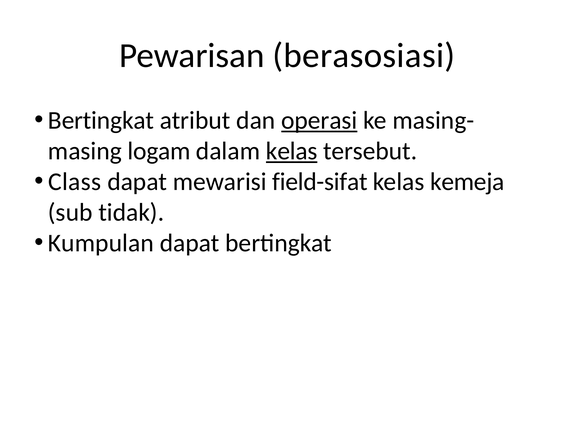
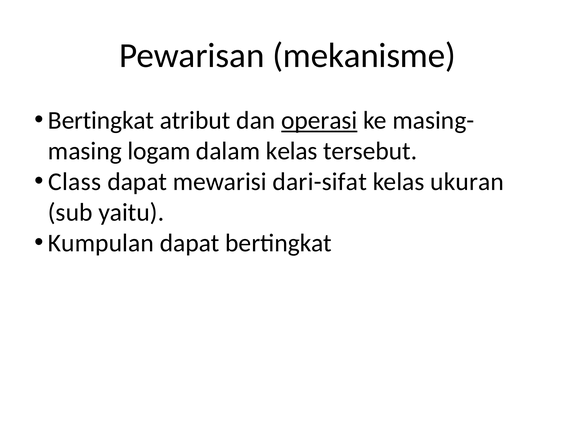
berasosiasi: berasosiasi -> mekanisme
kelas at (292, 151) underline: present -> none
field-sifat: field-sifat -> dari-sifat
kemeja: kemeja -> ukuran
tidak: tidak -> yaitu
